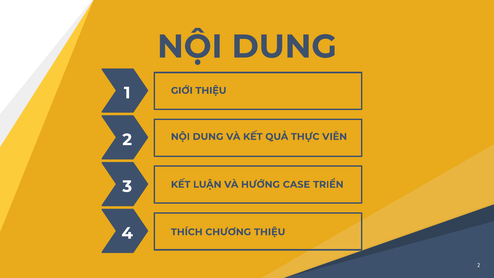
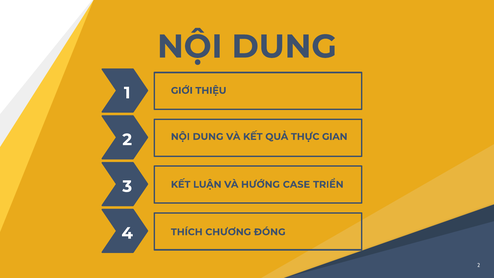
VIÊN: VIÊN -> GIAN
CHƯƠNG THIỆU: THIỆU -> ĐÓNG
